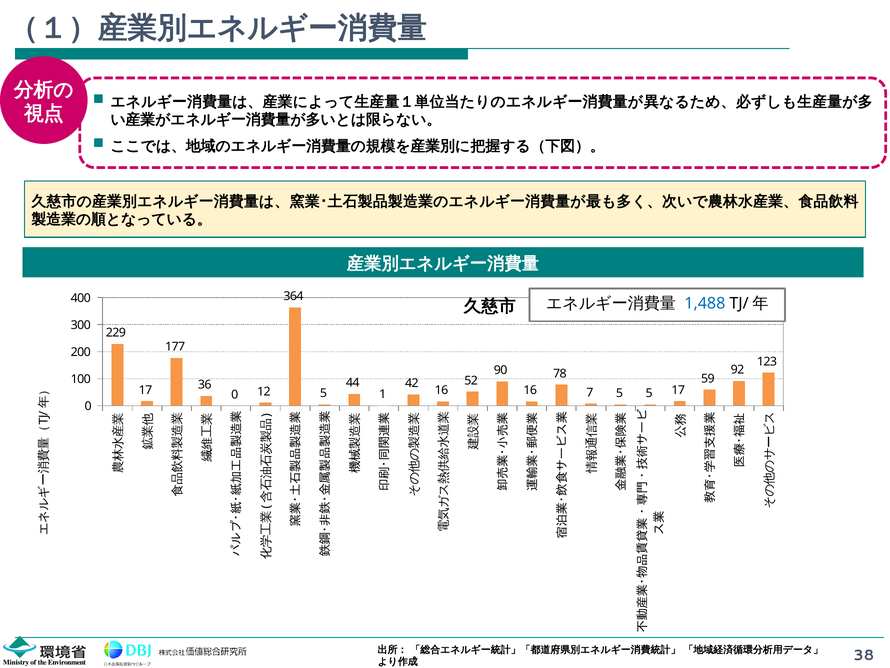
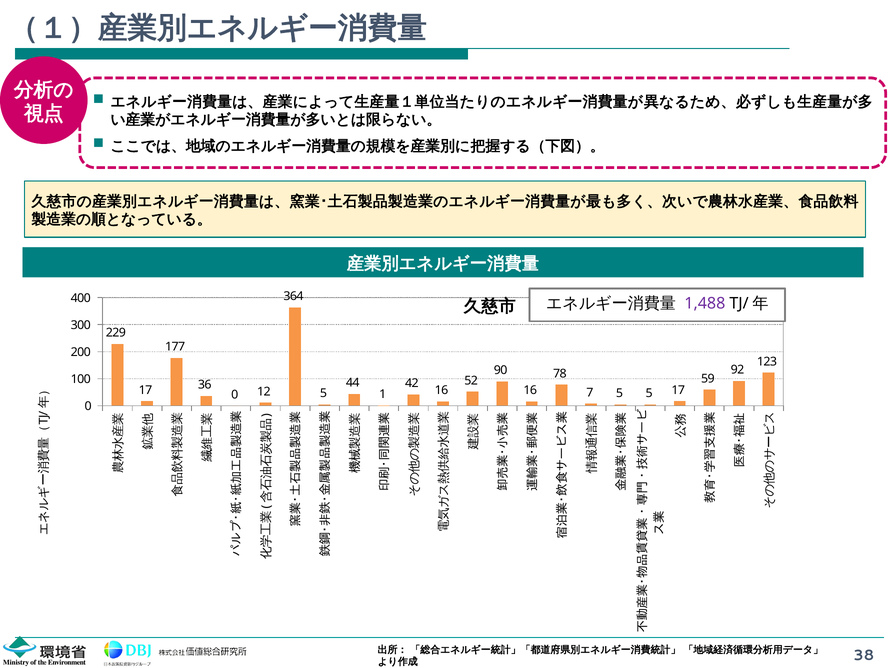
1,488 colour: blue -> purple
